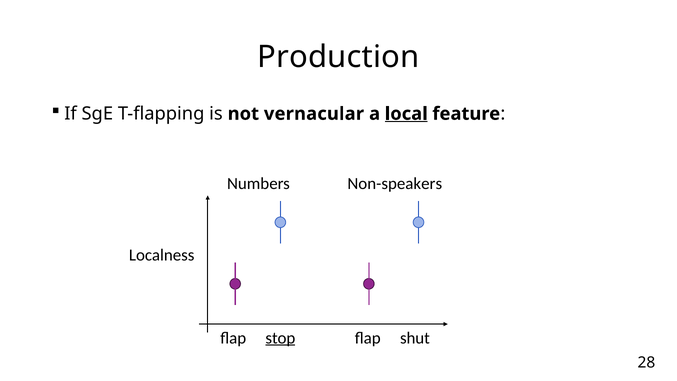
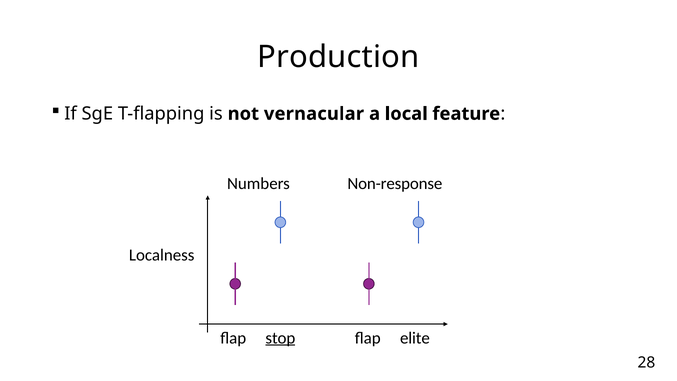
local underline: present -> none
Non-speakers: Non-speakers -> Non-response
shut: shut -> elite
